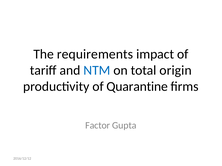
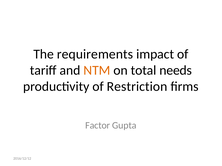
NTM colour: blue -> orange
origin: origin -> needs
Quarantine: Quarantine -> Restriction
